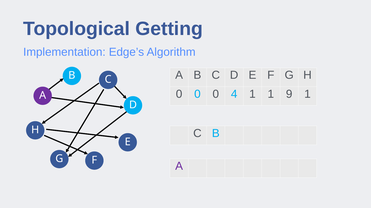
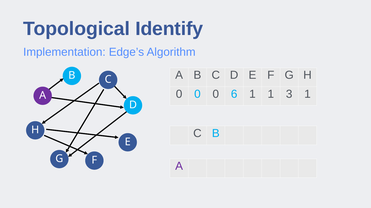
Getting: Getting -> Identify
4: 4 -> 6
9: 9 -> 3
